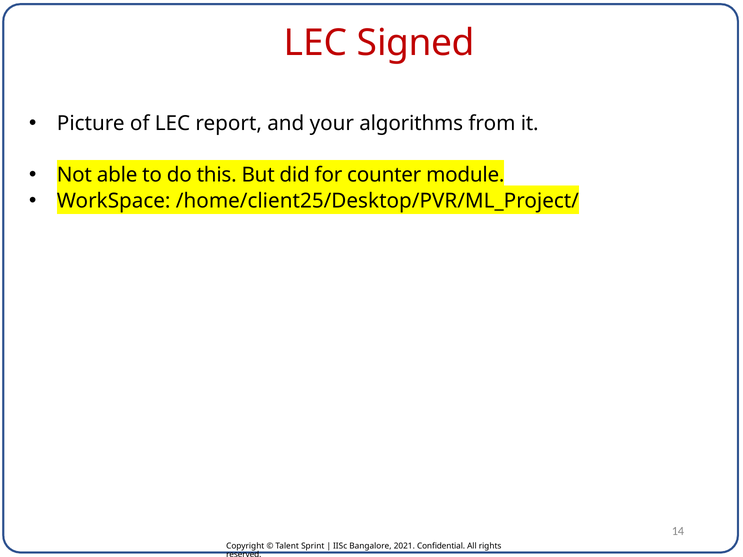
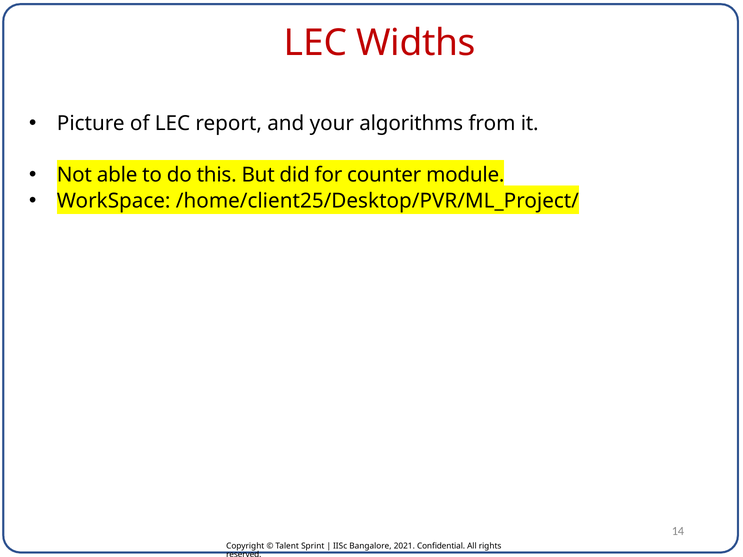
Signed: Signed -> Widths
